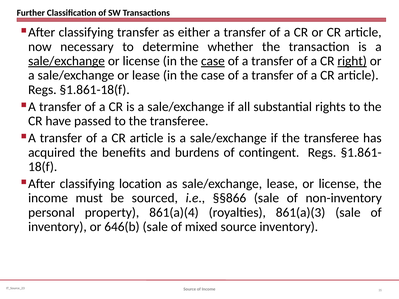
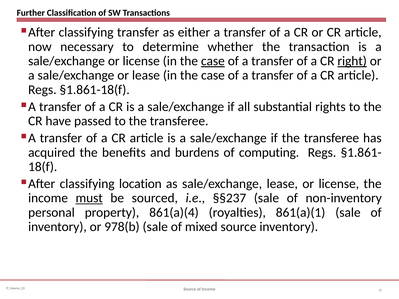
sale/exchange at (67, 61) underline: present -> none
contingent: contingent -> computing
must underline: none -> present
§§866: §§866 -> §§237
861(a)(3: 861(a)(3 -> 861(a)(1
646(b: 646(b -> 978(b
